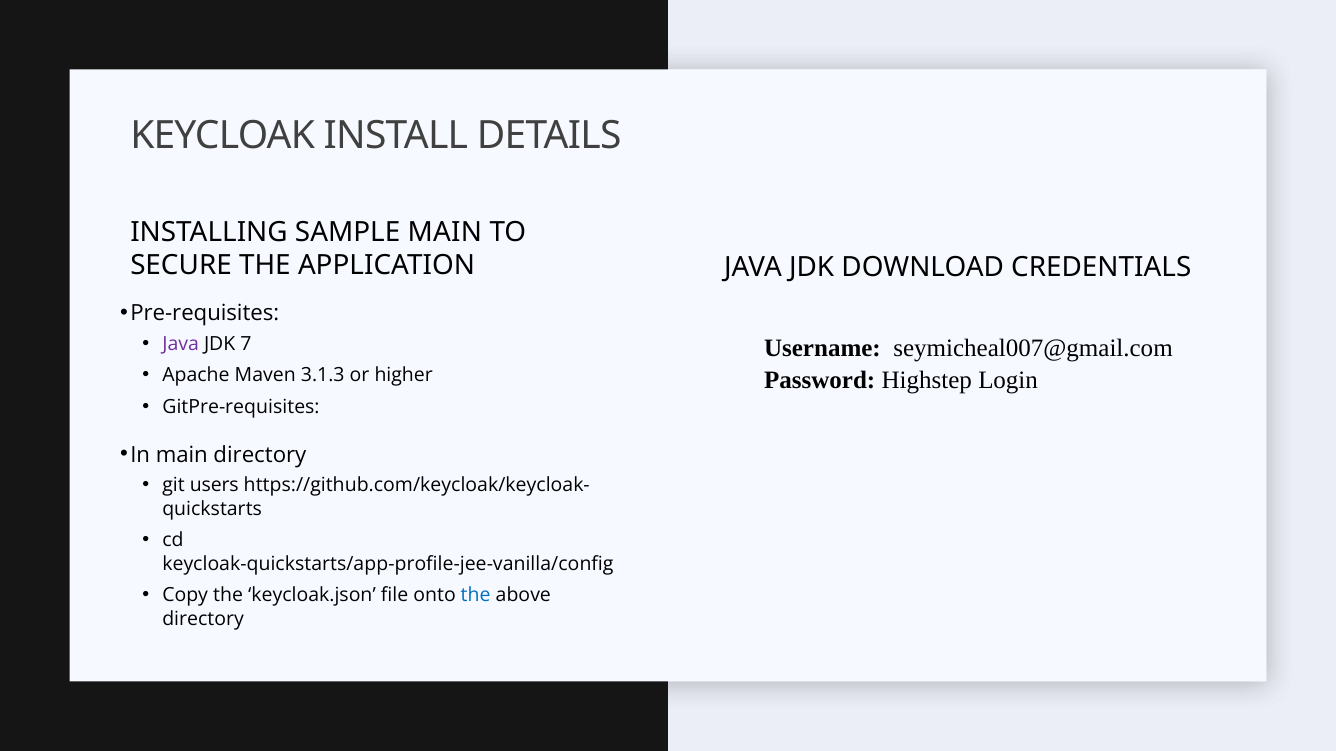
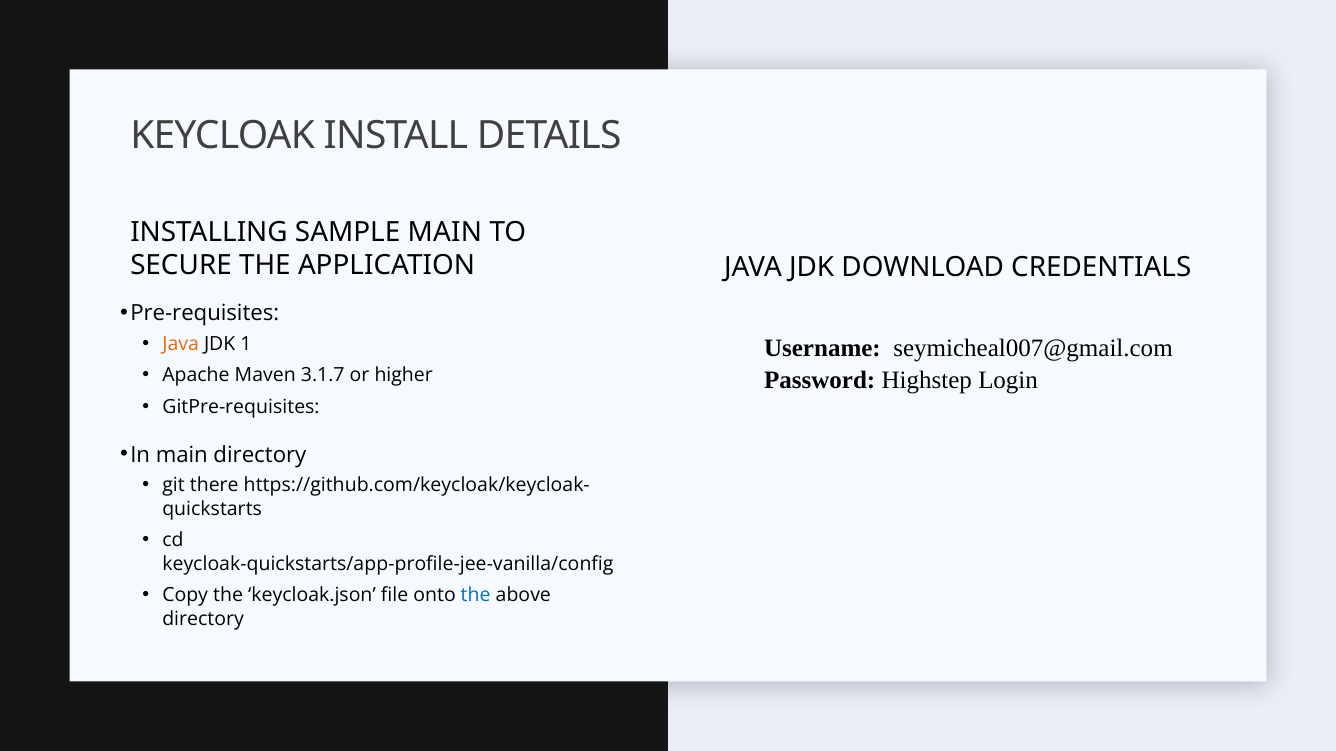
Java at (181, 344) colour: purple -> orange
7: 7 -> 1
3.1.3: 3.1.3 -> 3.1.7
users: users -> there
